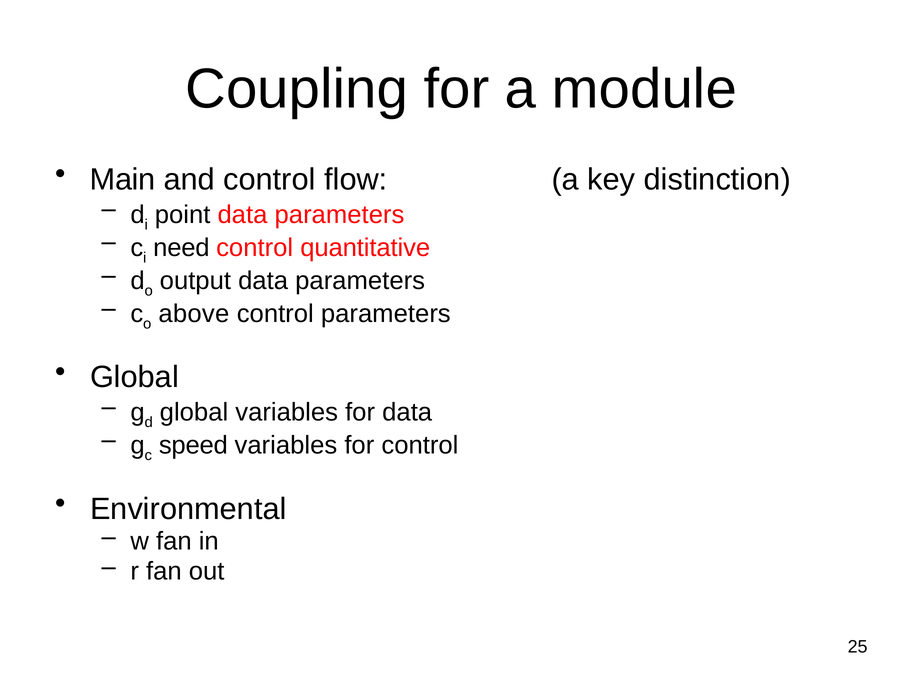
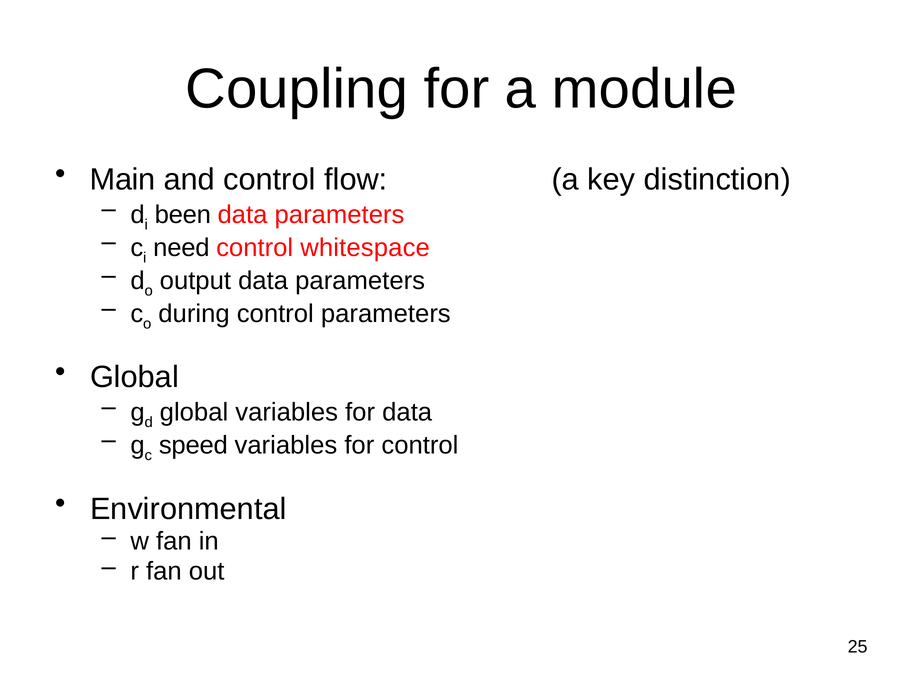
point: point -> been
quantitative: quantitative -> whitespace
above: above -> during
